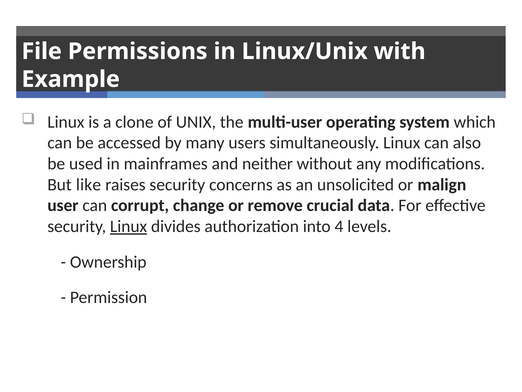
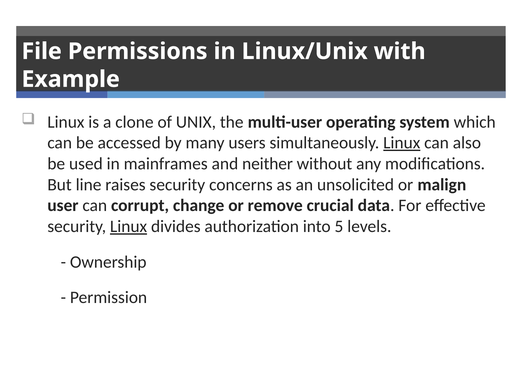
Linux at (402, 143) underline: none -> present
like: like -> line
4: 4 -> 5
